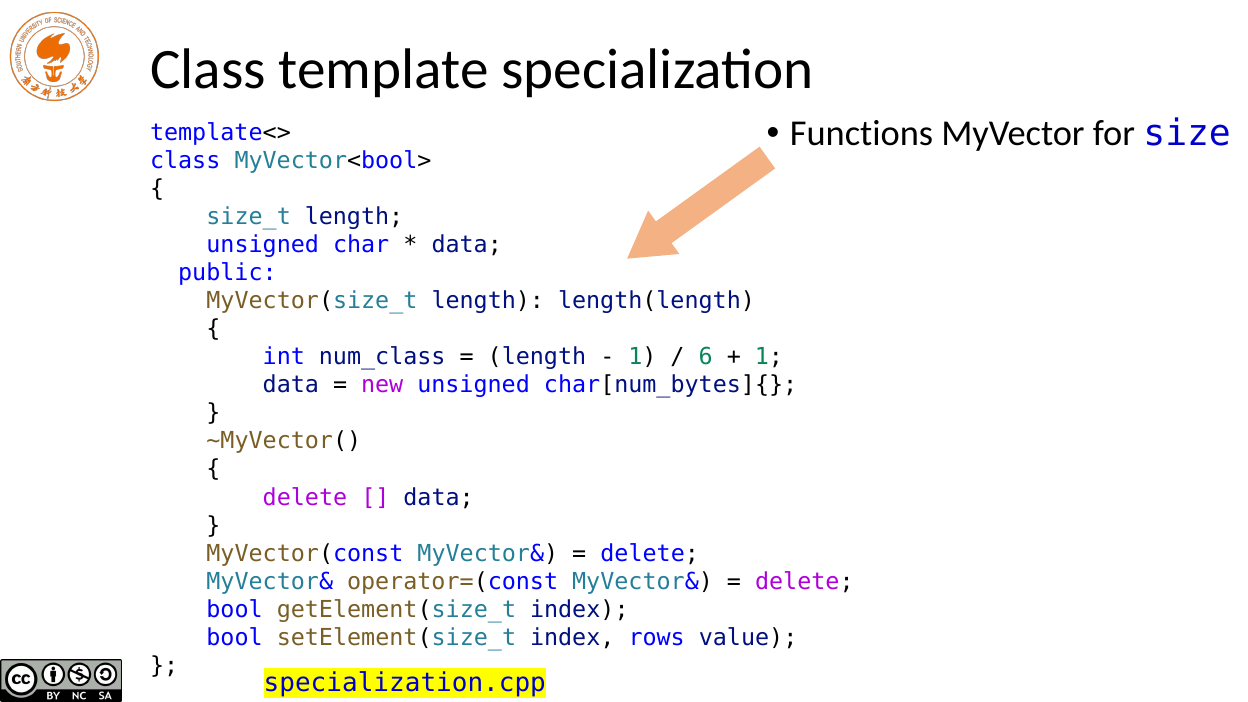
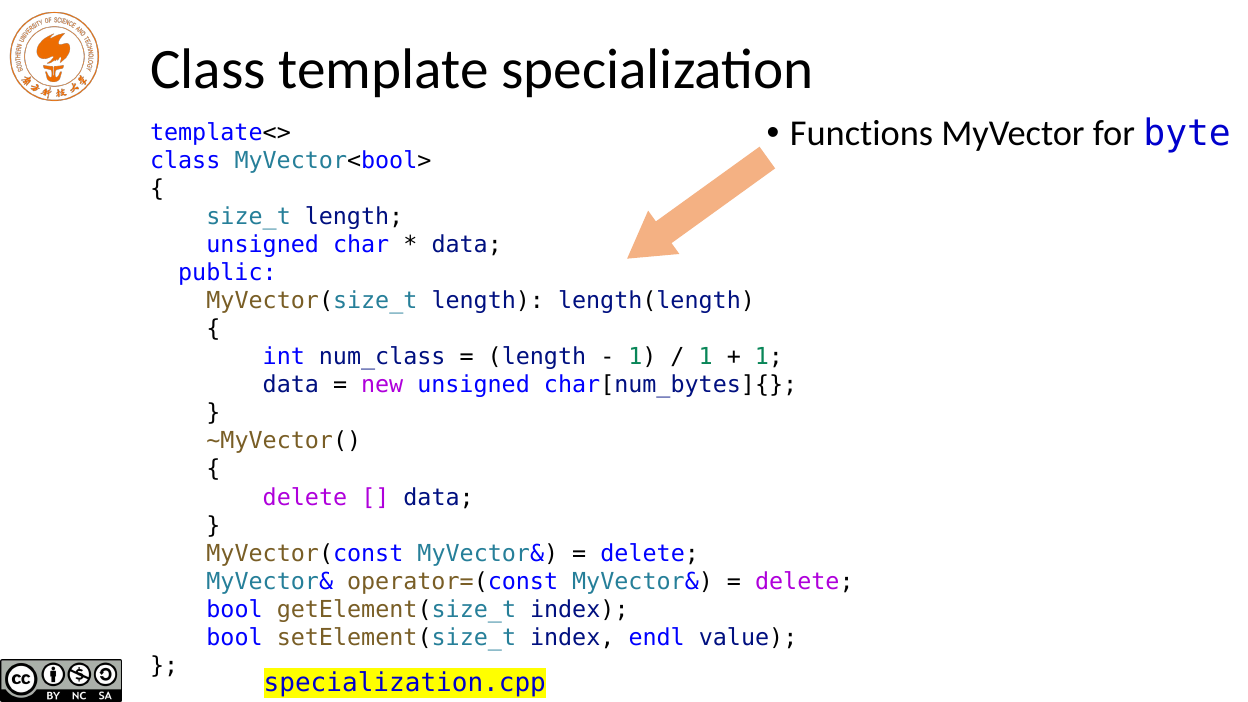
size: size -> byte
6 at (706, 357): 6 -> 1
rows: rows -> endl
